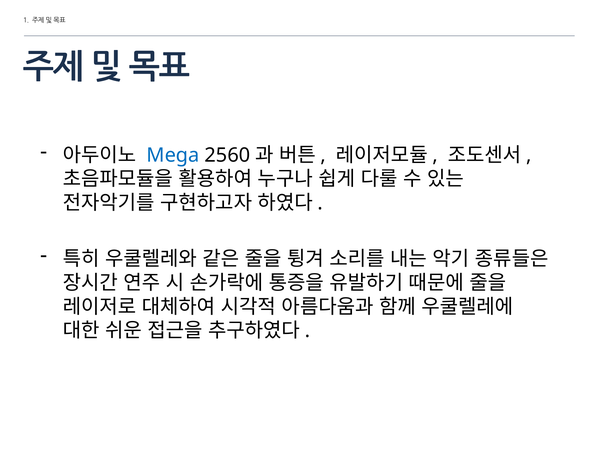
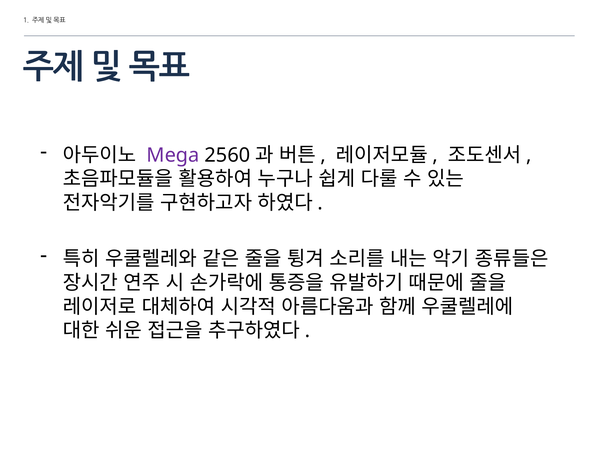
Mega colour: blue -> purple
